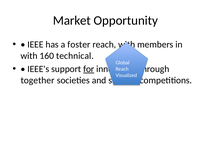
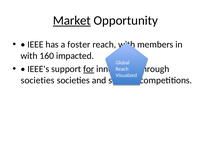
Market underline: none -> present
technical: technical -> impacted
together at (38, 80): together -> societies
